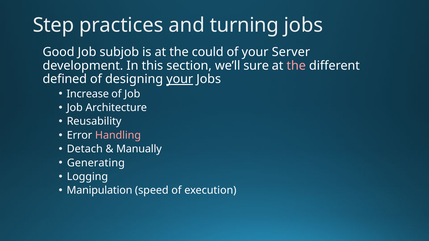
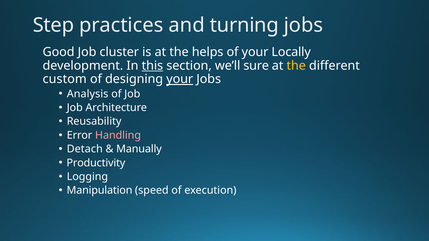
subjob: subjob -> cluster
could: could -> helps
Server: Server -> Locally
this underline: none -> present
the at (296, 66) colour: pink -> yellow
defined: defined -> custom
Increase: Increase -> Analysis
Generating: Generating -> Productivity
